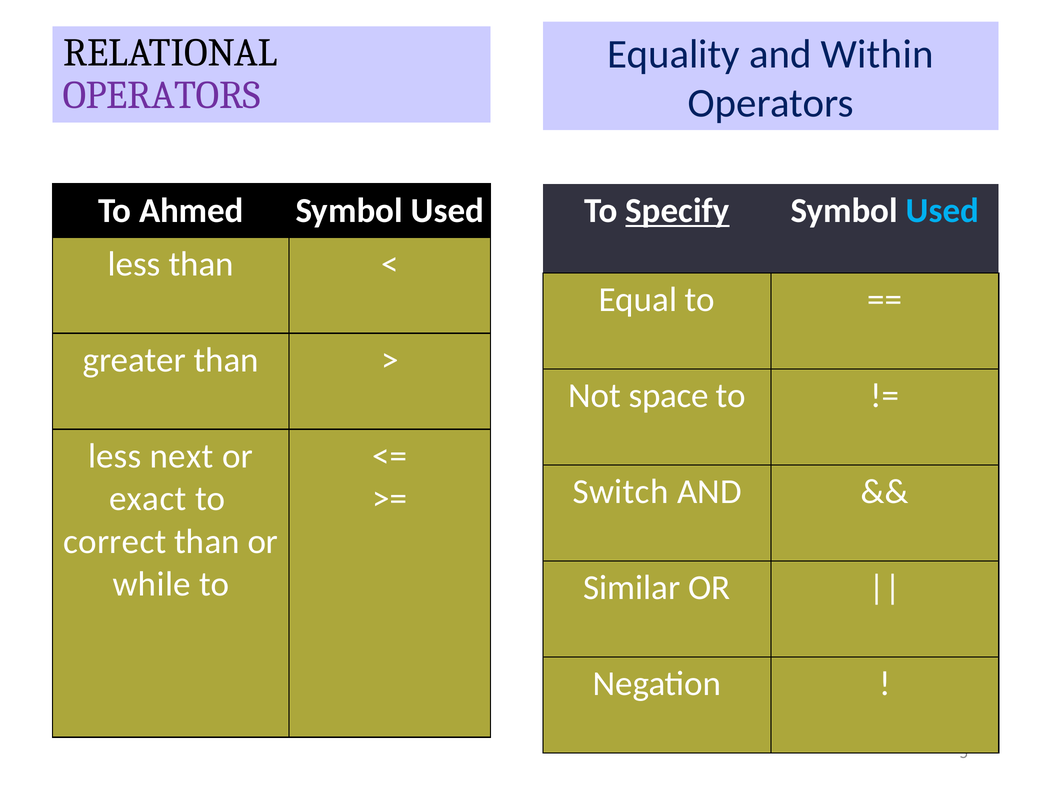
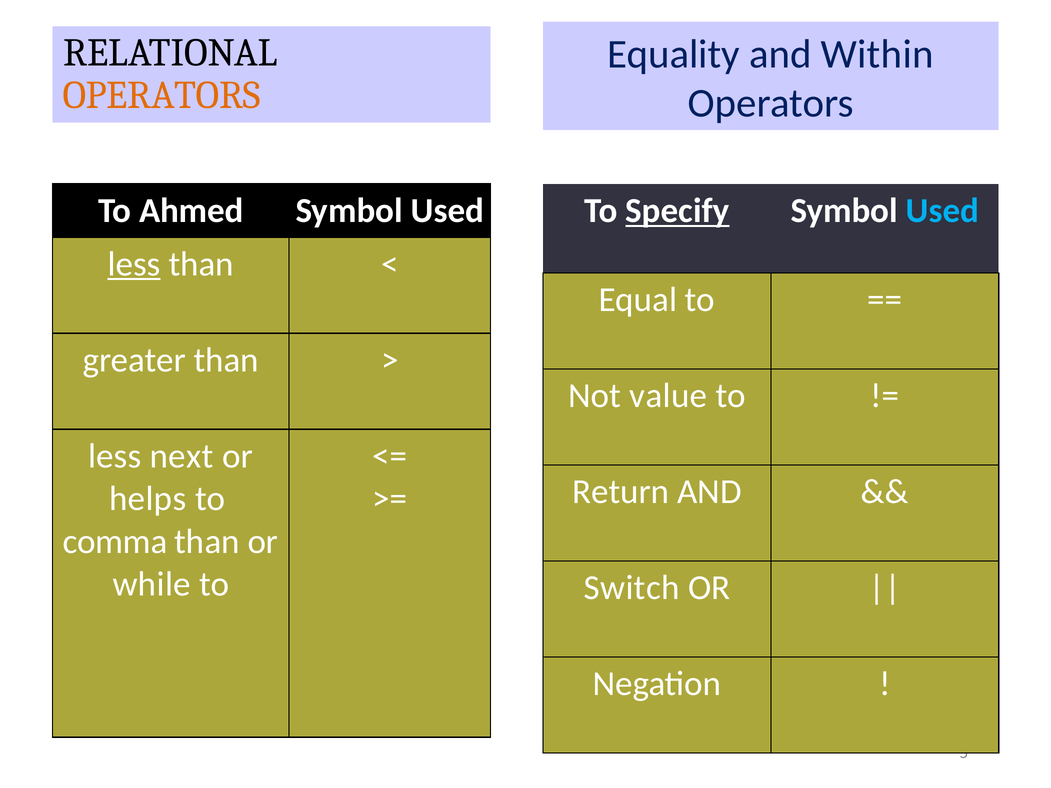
OPERATORS at (162, 95) colour: purple -> orange
less at (134, 264) underline: none -> present
space: space -> value
Switch: Switch -> Return
exact: exact -> helps
correct: correct -> comma
Similar: Similar -> Switch
